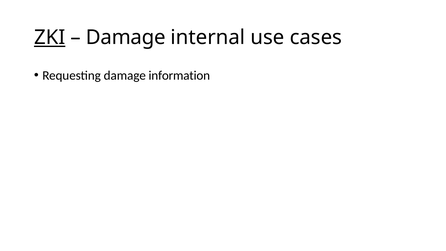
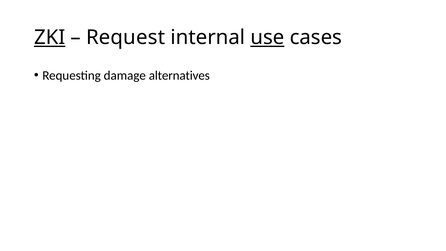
Damage at (126, 37): Damage -> Request
use underline: none -> present
information: information -> alternatives
